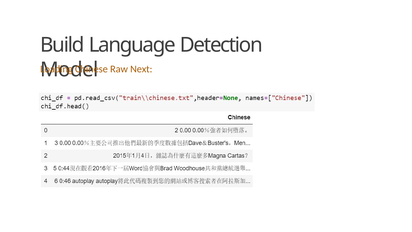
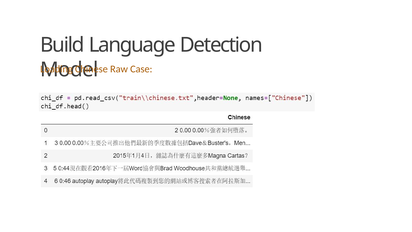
Next: Next -> Case
